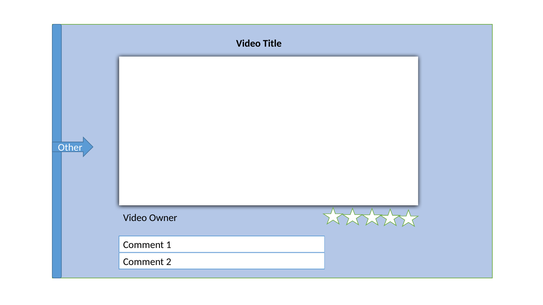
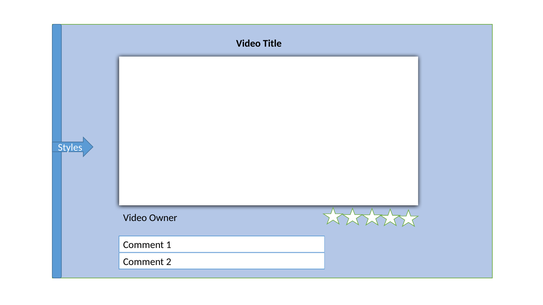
Other: Other -> Styles
